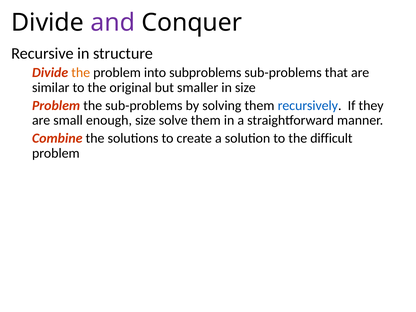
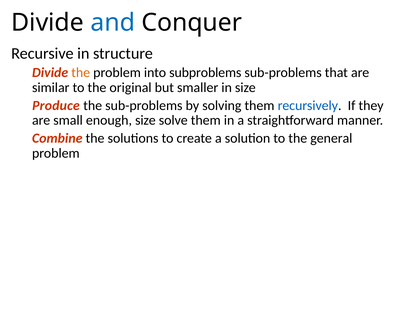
and colour: purple -> blue
Problem at (56, 105): Problem -> Produce
difficult: difficult -> general
